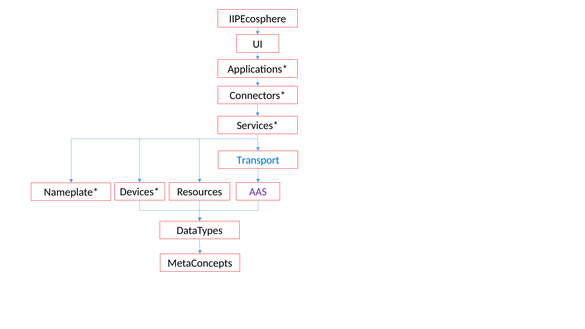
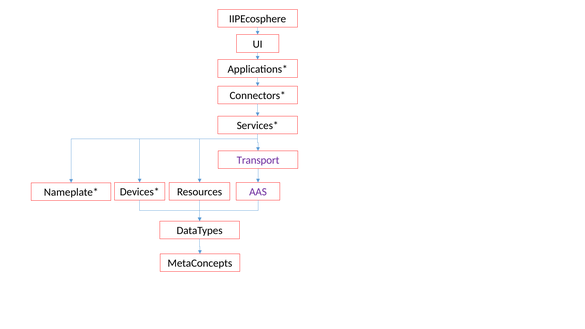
Transport colour: blue -> purple
